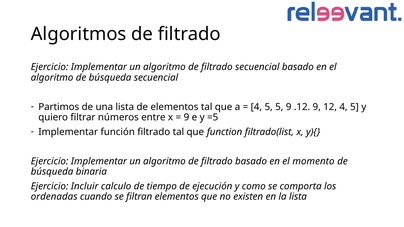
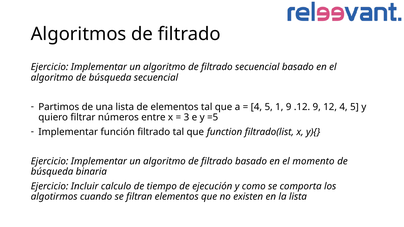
5 5: 5 -> 1
9 at (186, 117): 9 -> 3
ordenadas: ordenadas -> algotirmos
